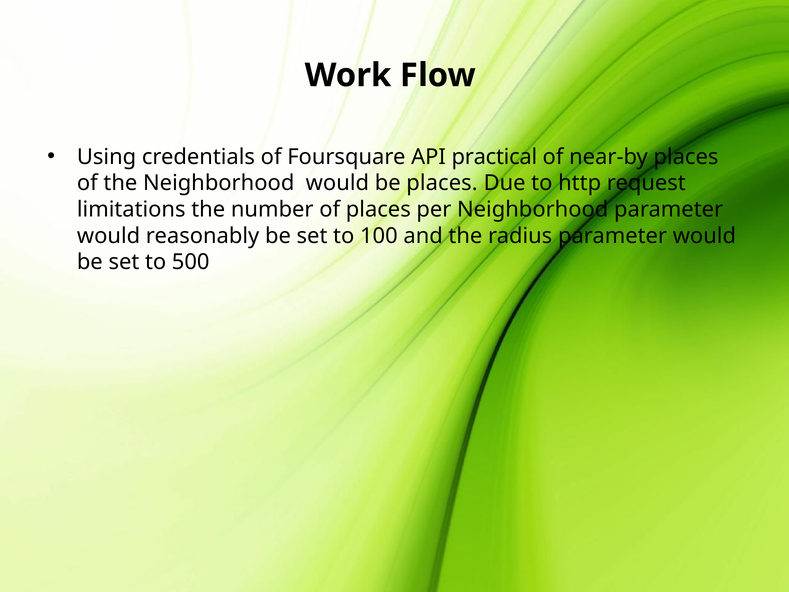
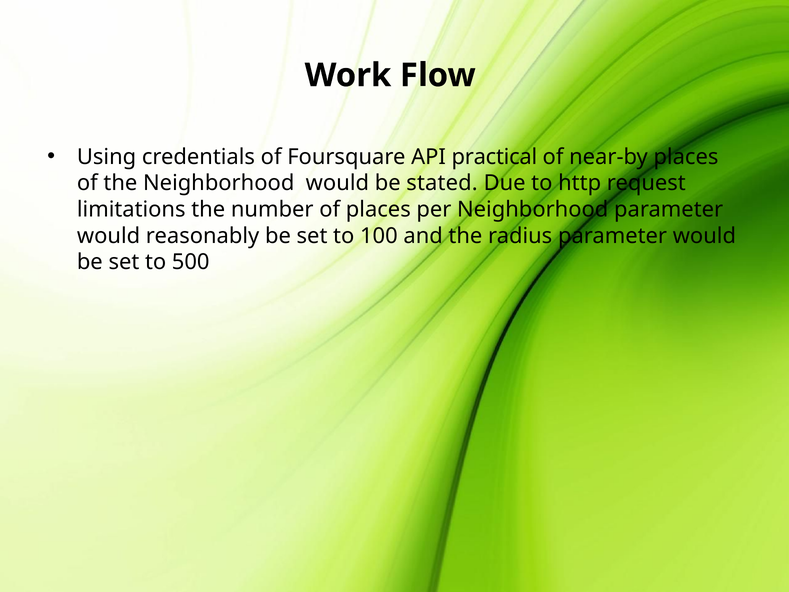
be places: places -> stated
